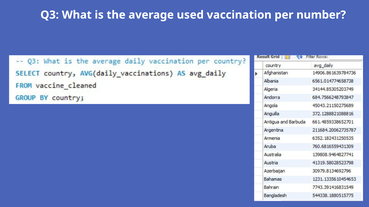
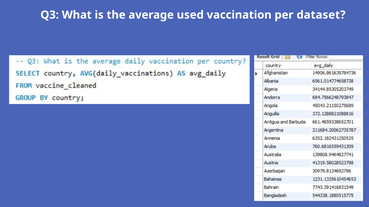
number: number -> dataset
